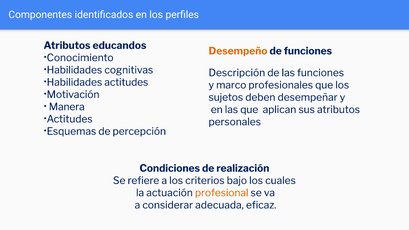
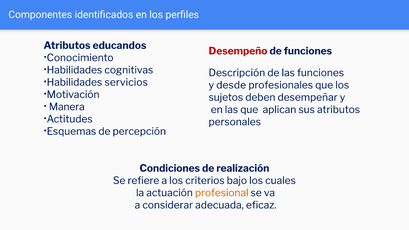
Desempeño colour: orange -> red
Habilidades actitudes: actitudes -> servicios
marco: marco -> desde
